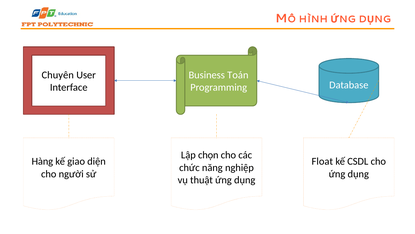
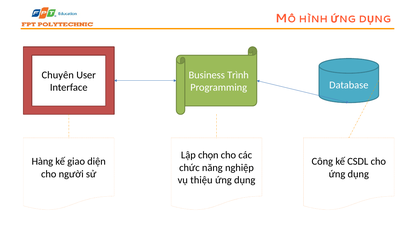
Toán: Toán -> Trình
Float: Float -> Công
thuật: thuật -> thiệu
